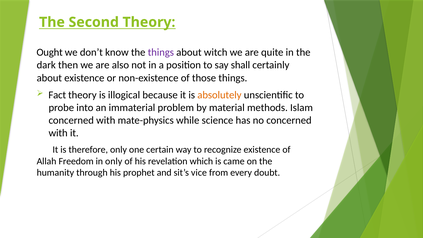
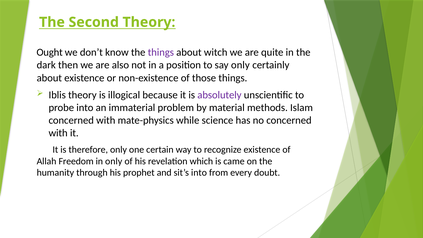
say shall: shall -> only
Fact: Fact -> Iblis
absolutely colour: orange -> purple
sit’s vice: vice -> into
